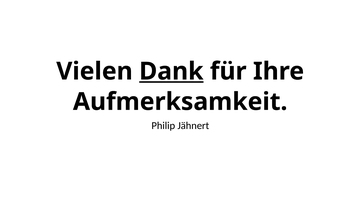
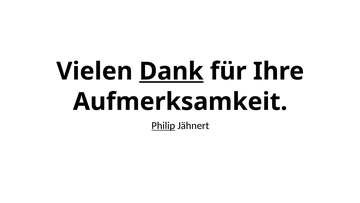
Philip underline: none -> present
